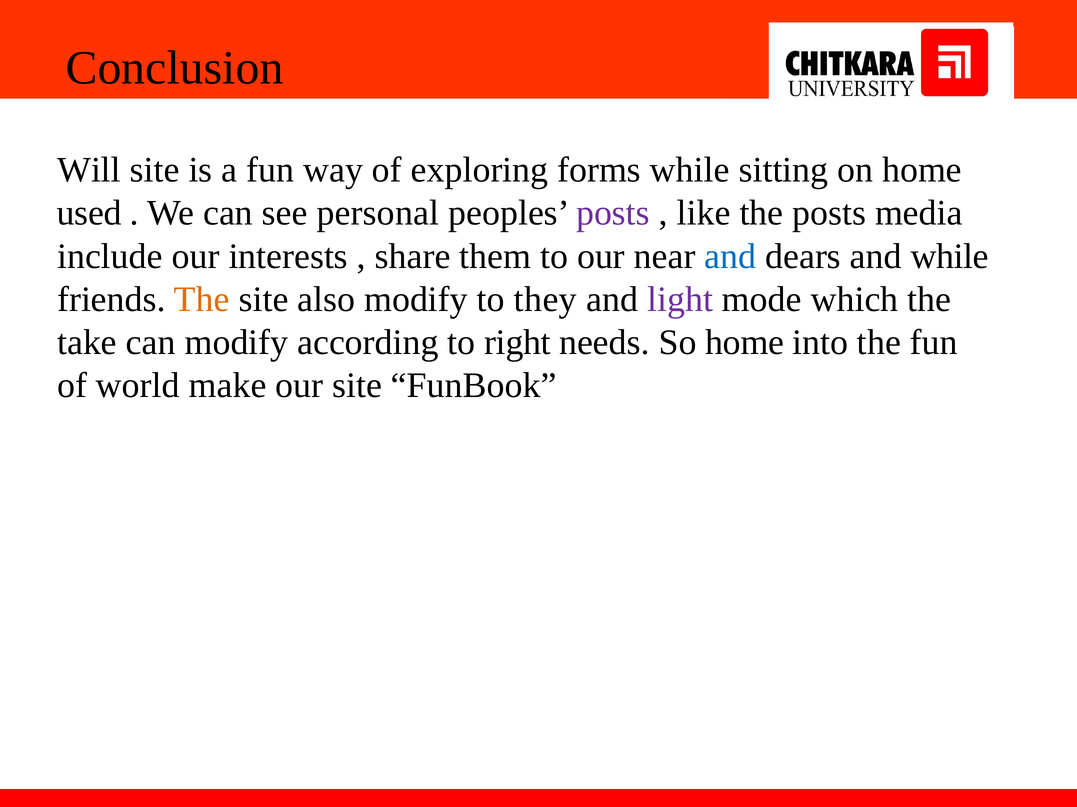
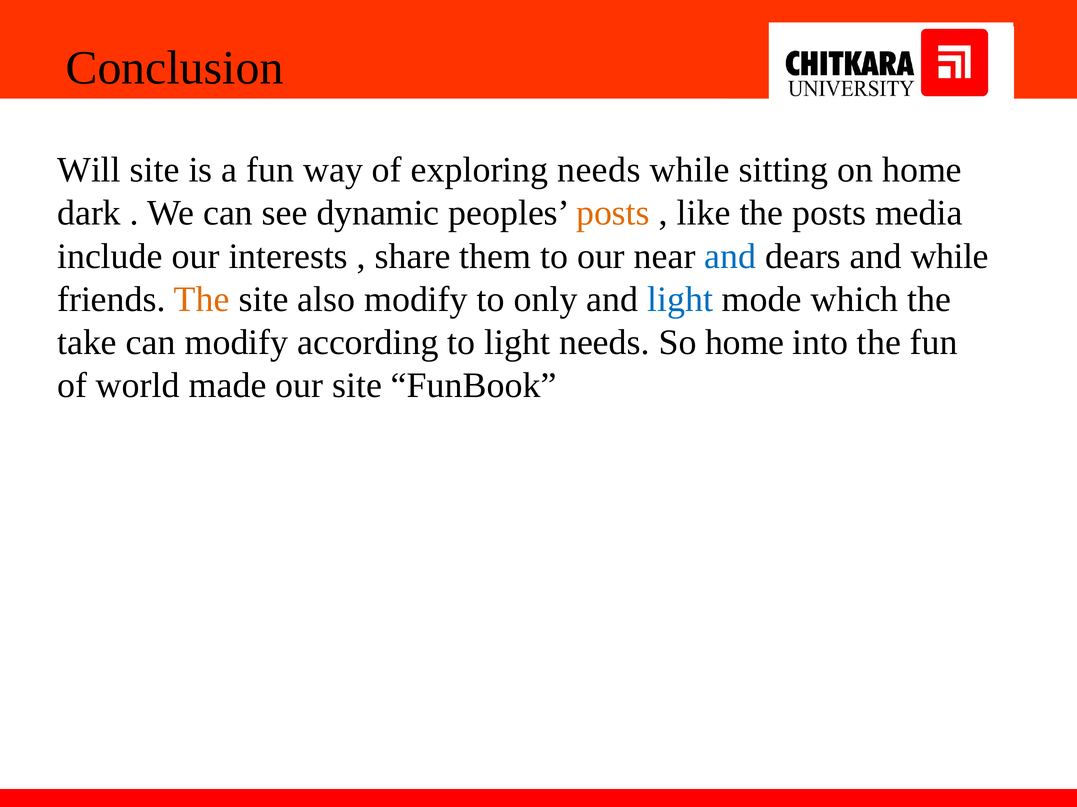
exploring forms: forms -> needs
used: used -> dark
personal: personal -> dynamic
posts at (613, 213) colour: purple -> orange
they: they -> only
light at (680, 300) colour: purple -> blue
to right: right -> light
make: make -> made
